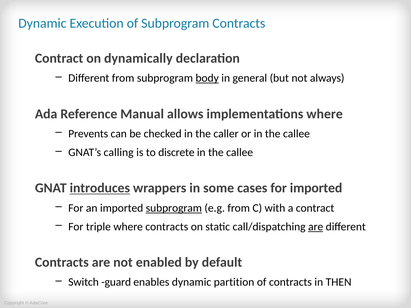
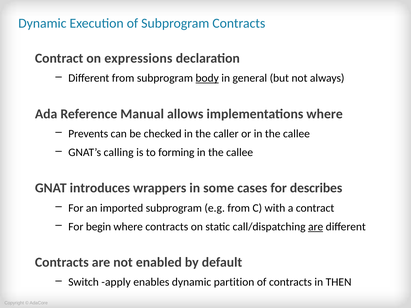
dynamically: dynamically -> expressions
discrete: discrete -> forming
introduces underline: present -> none
for imported: imported -> describes
subprogram at (174, 208) underline: present -> none
triple: triple -> begin
guard: guard -> apply
